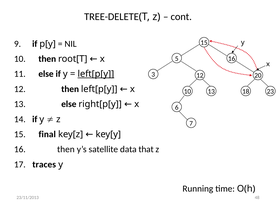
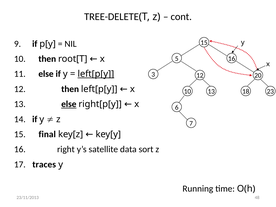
else at (69, 104) underline: none -> present
16 then: then -> right
that: that -> sort
